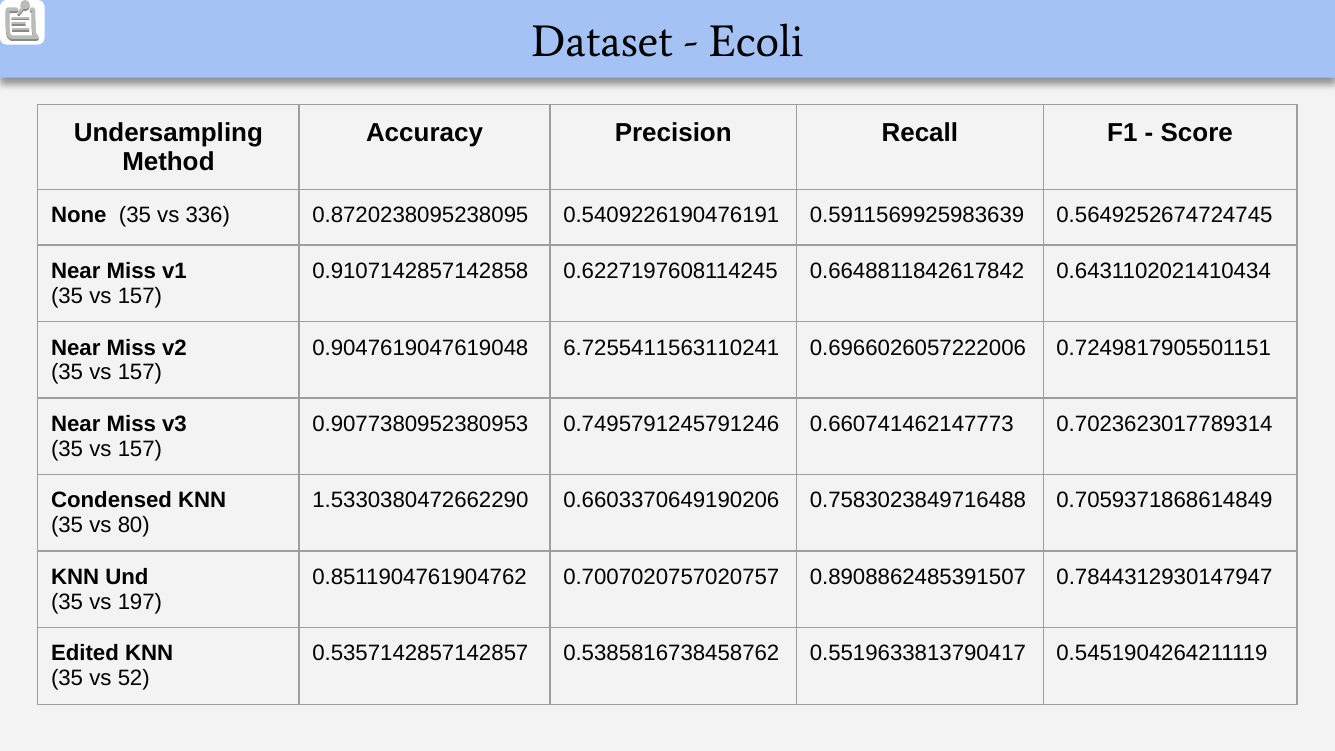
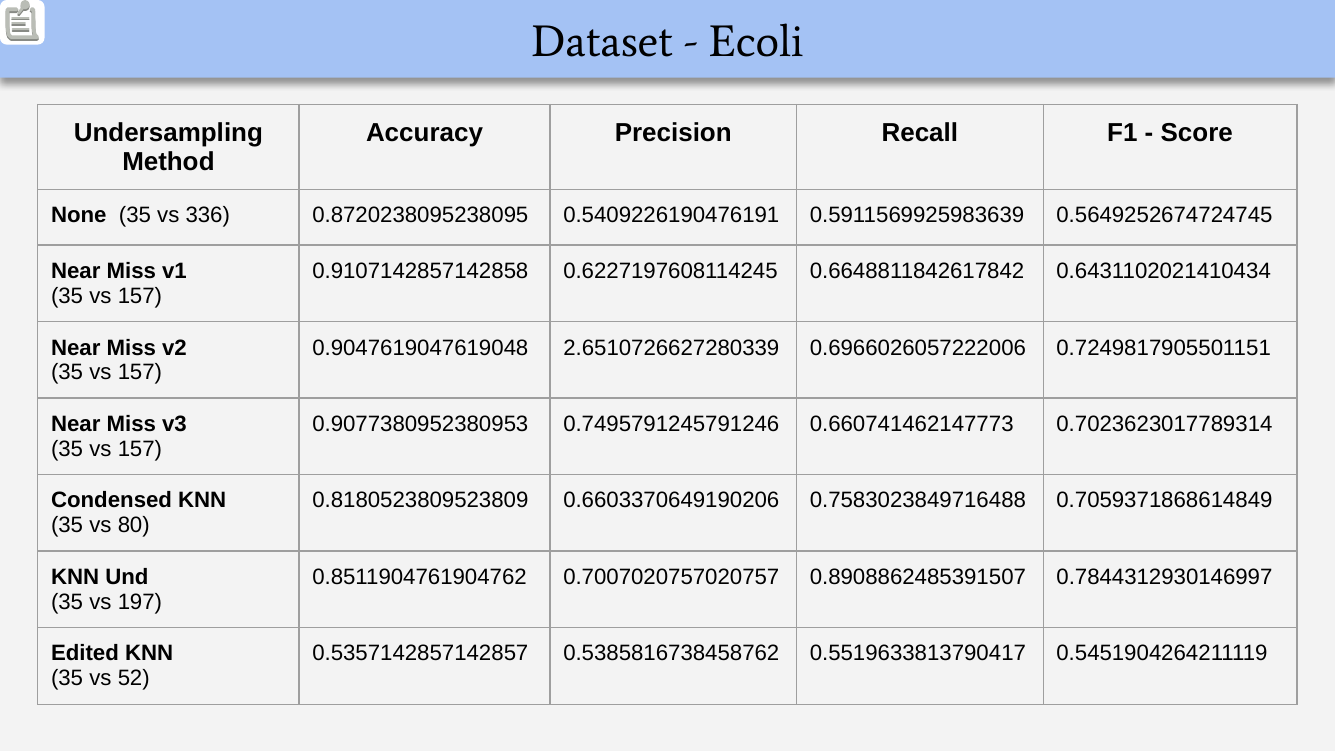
6.7255411563110241: 6.7255411563110241 -> 2.6510726627280339
1.5330380472662290: 1.5330380472662290 -> 0.8180523809523809
0.7844312930147947: 0.7844312930147947 -> 0.7844312930146997
